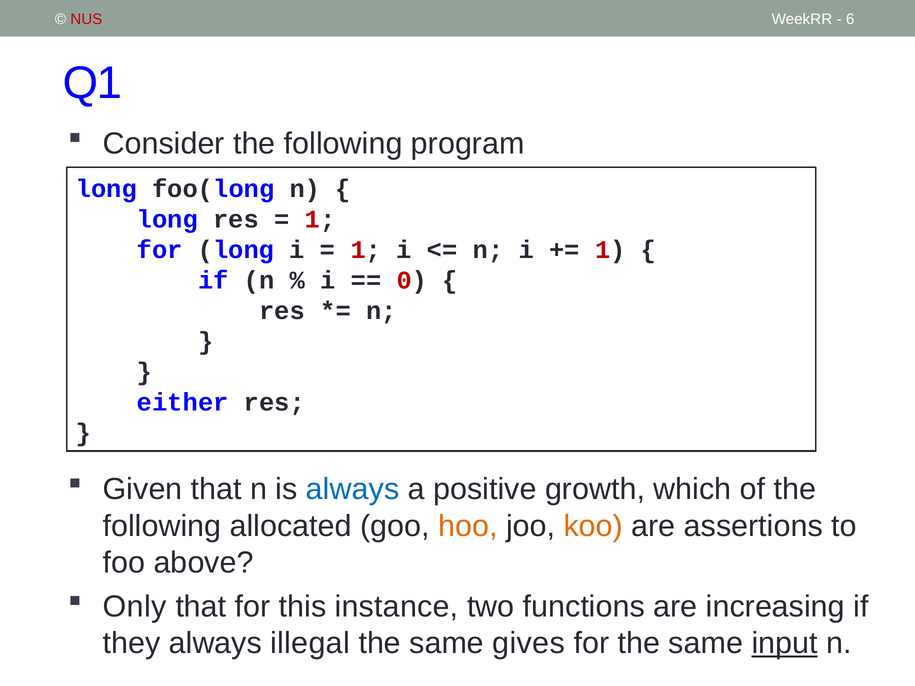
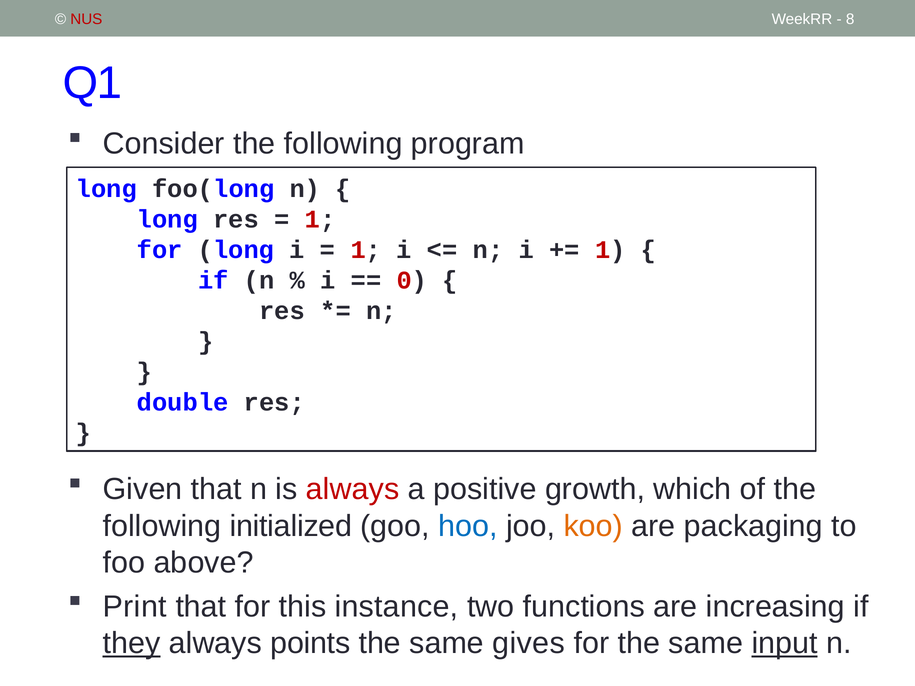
6: 6 -> 8
either: either -> double
always at (353, 490) colour: blue -> red
allocated: allocated -> initialized
hoo colour: orange -> blue
assertions: assertions -> packaging
Only: Only -> Print
they underline: none -> present
illegal: illegal -> points
